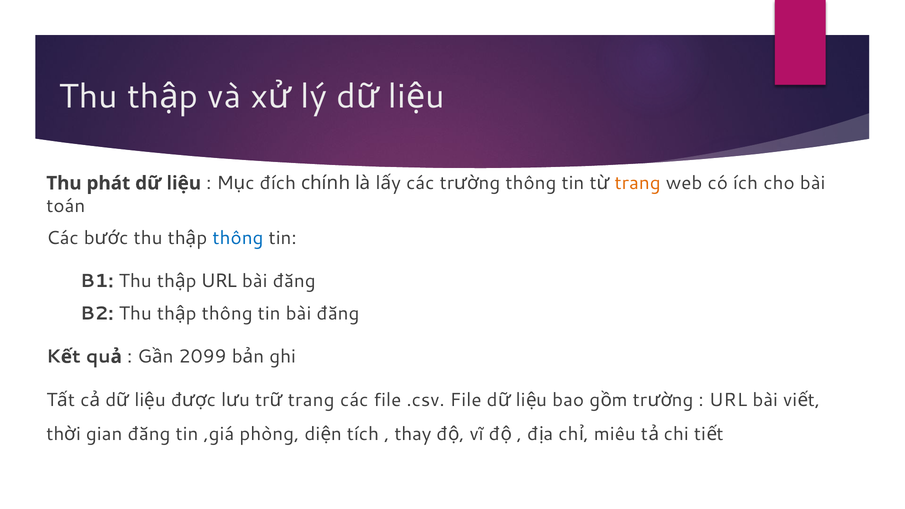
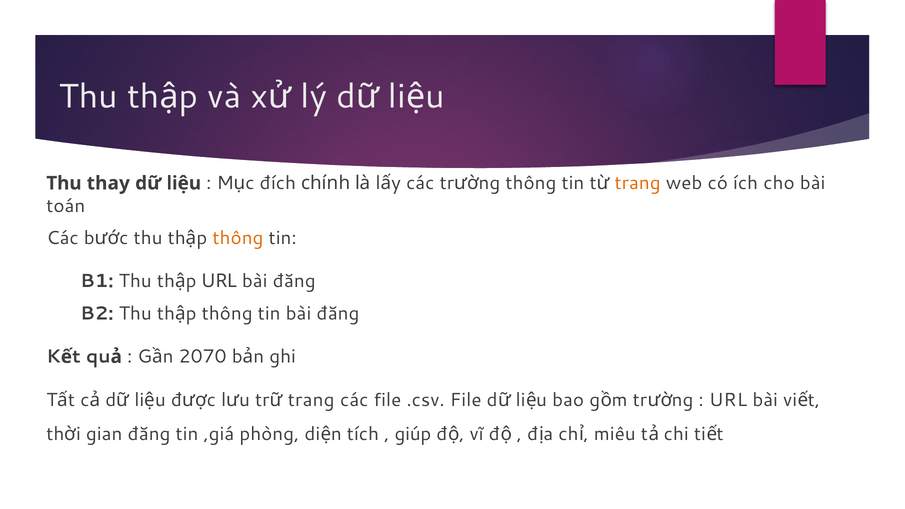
phát: phát -> thay
thông at (238, 238) colour: blue -> orange
2099: 2099 -> 2070
thay: thay -> giúp
